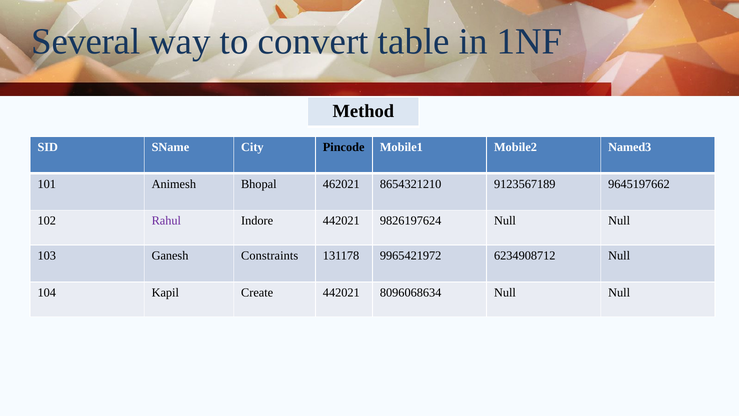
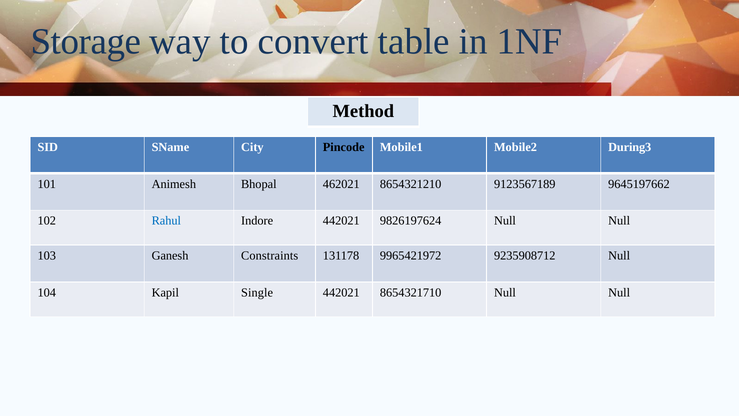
Several: Several -> Storage
Named3: Named3 -> During3
Rahul colour: purple -> blue
6234908712: 6234908712 -> 9235908712
Create: Create -> Single
8096068634: 8096068634 -> 8654321710
